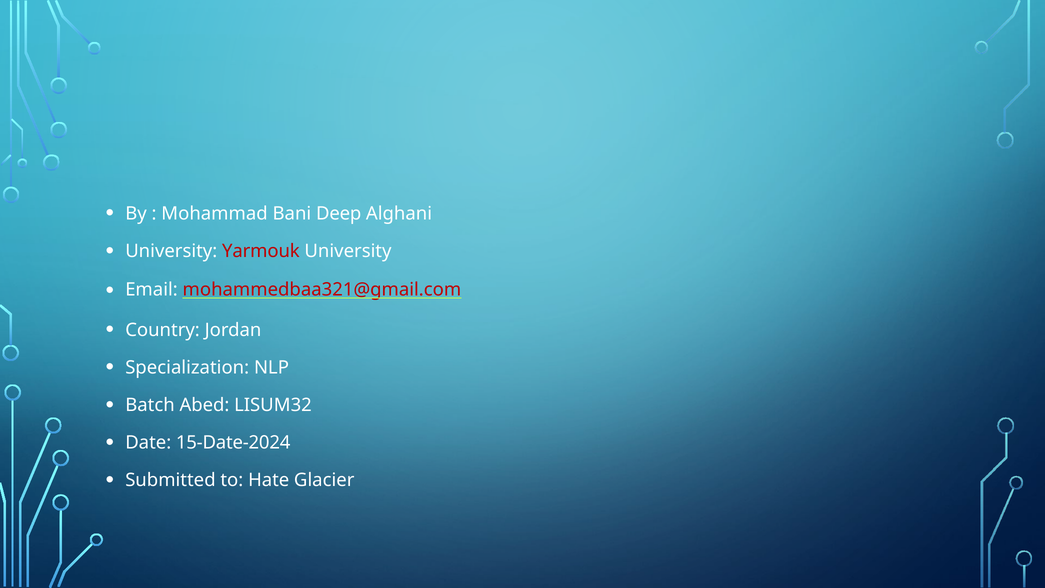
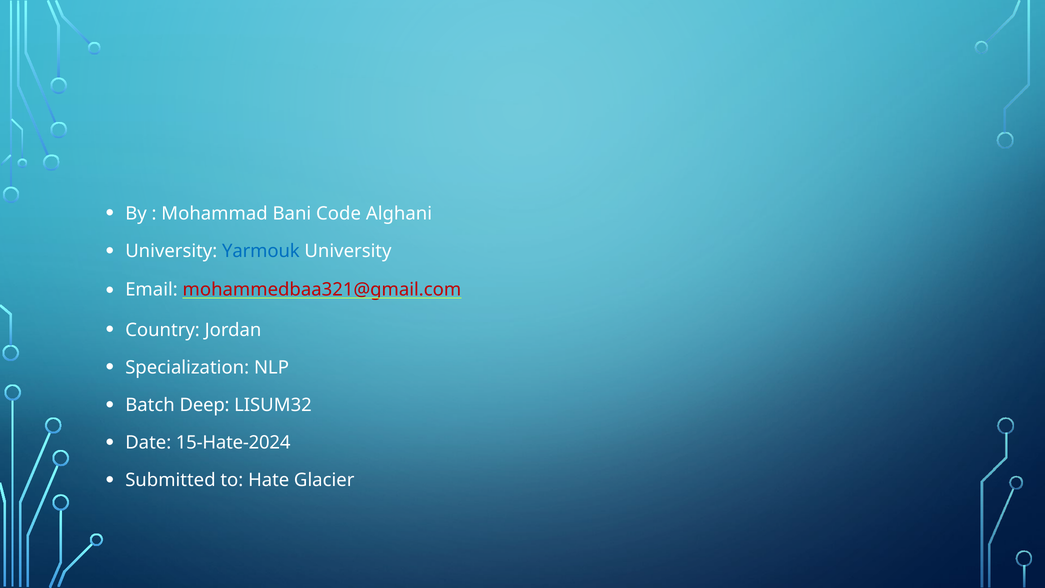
Deep: Deep -> Code
Yarmouk colour: red -> blue
Abed: Abed -> Deep
15-Date-2024: 15-Date-2024 -> 15-Hate-2024
